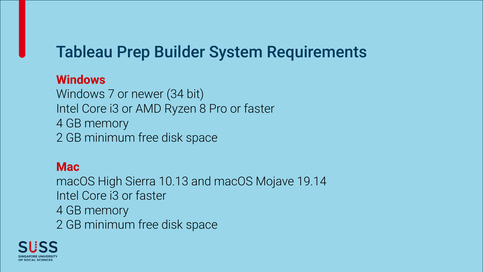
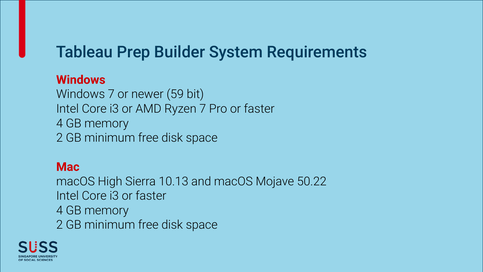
34: 34 -> 59
Ryzen 8: 8 -> 7
19.14: 19.14 -> 50.22
